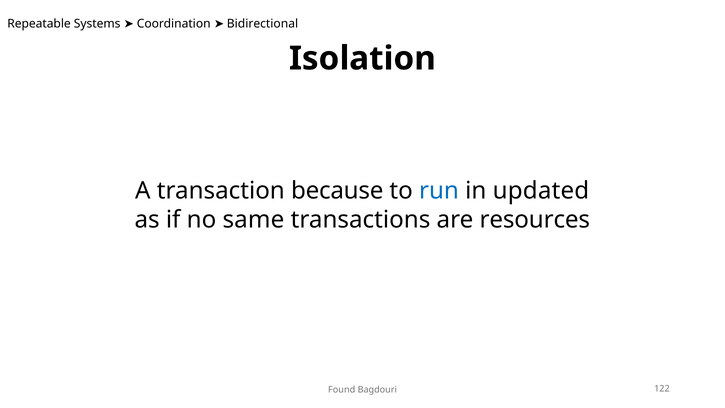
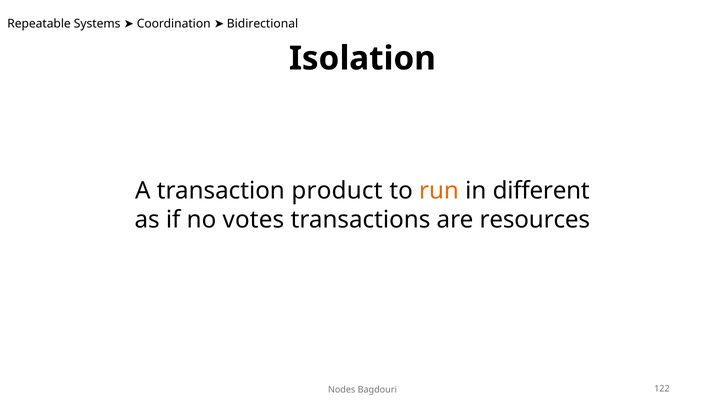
because: because -> product
run colour: blue -> orange
updated: updated -> different
same: same -> votes
Found: Found -> Nodes
